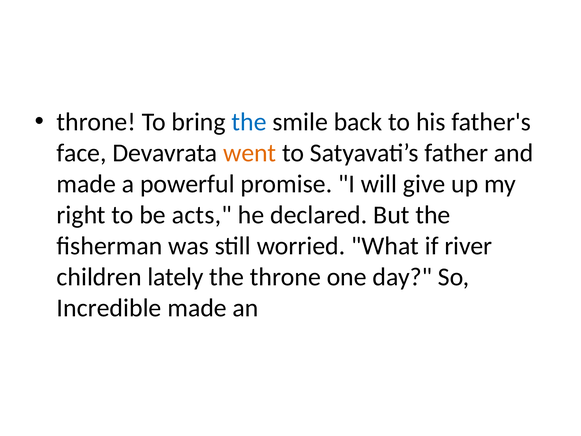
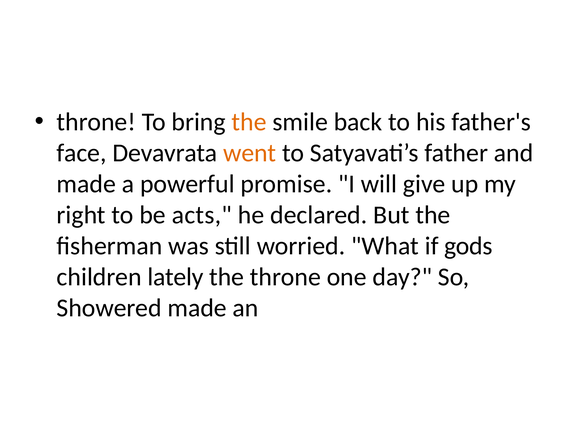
the at (249, 122) colour: blue -> orange
river: river -> gods
Incredible: Incredible -> Showered
